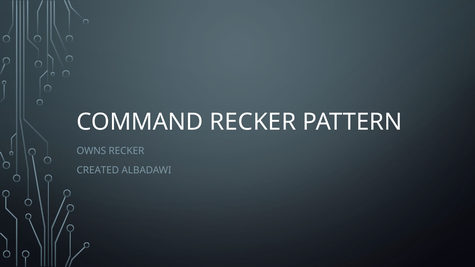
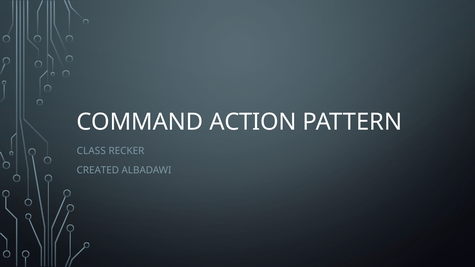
COMMAND RECKER: RECKER -> ACTION
OWNS: OWNS -> CLASS
